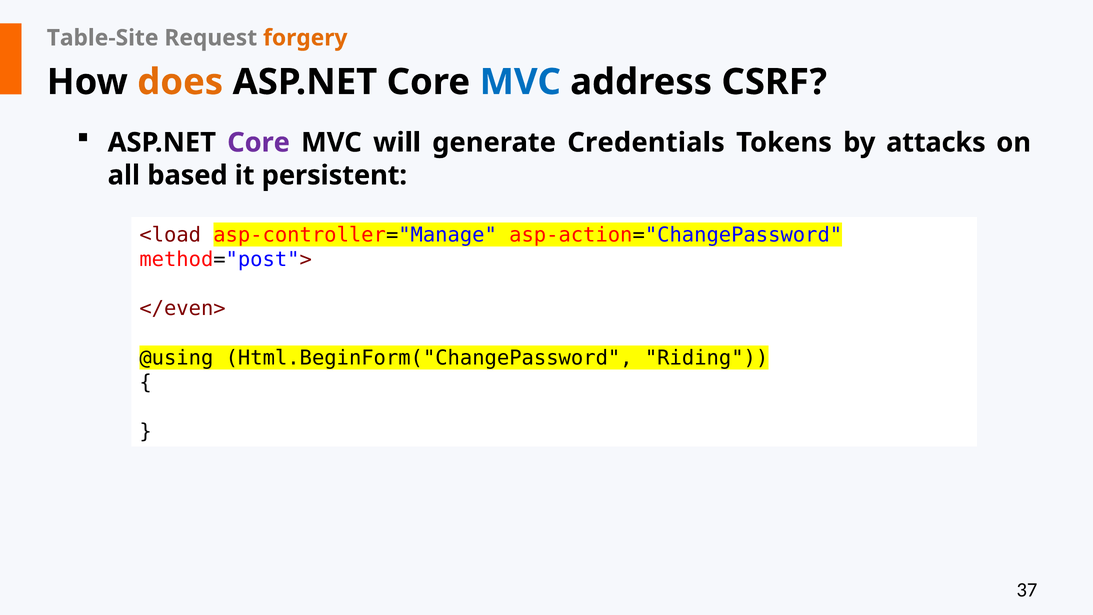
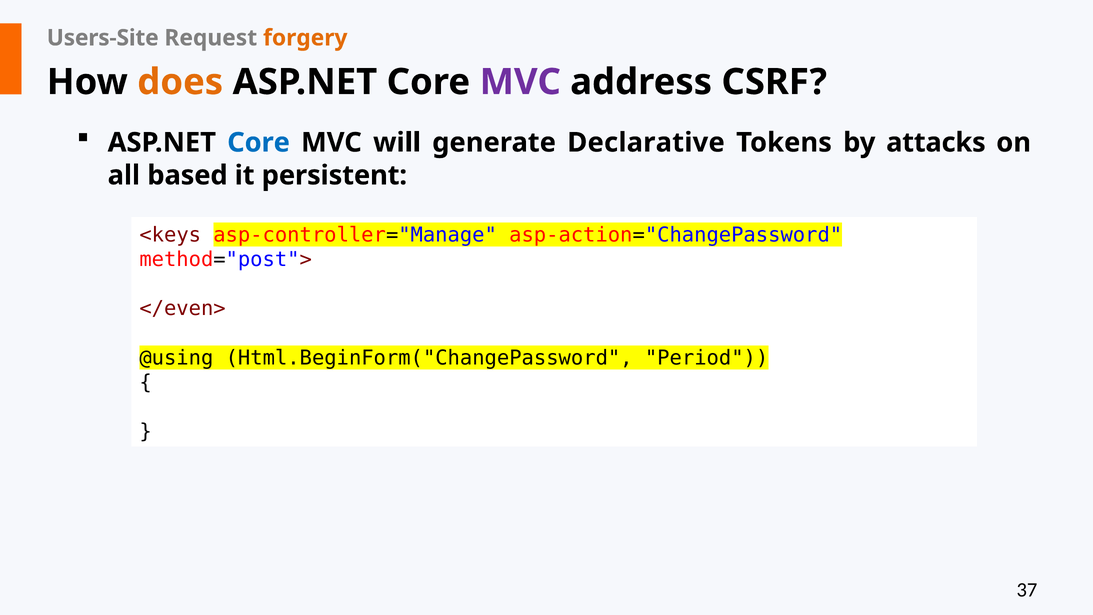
Table-Site: Table-Site -> Users-Site
MVC at (520, 82) colour: blue -> purple
Core at (259, 143) colour: purple -> blue
Credentials: Credentials -> Declarative
<load: <load -> <keys
Riding: Riding -> Period
